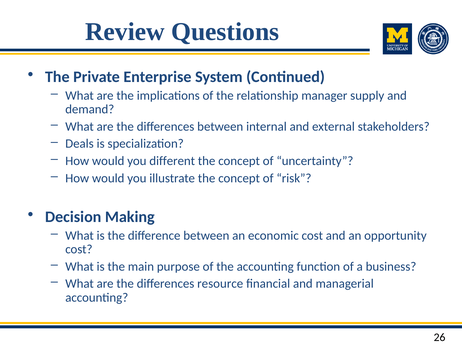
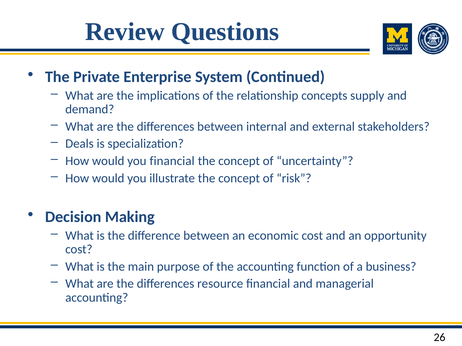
manager: manager -> concepts
you different: different -> financial
